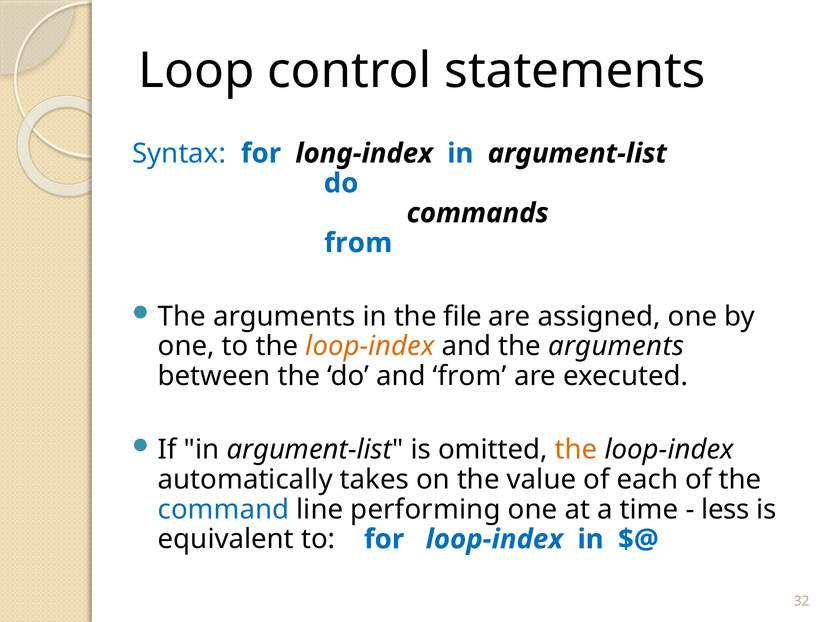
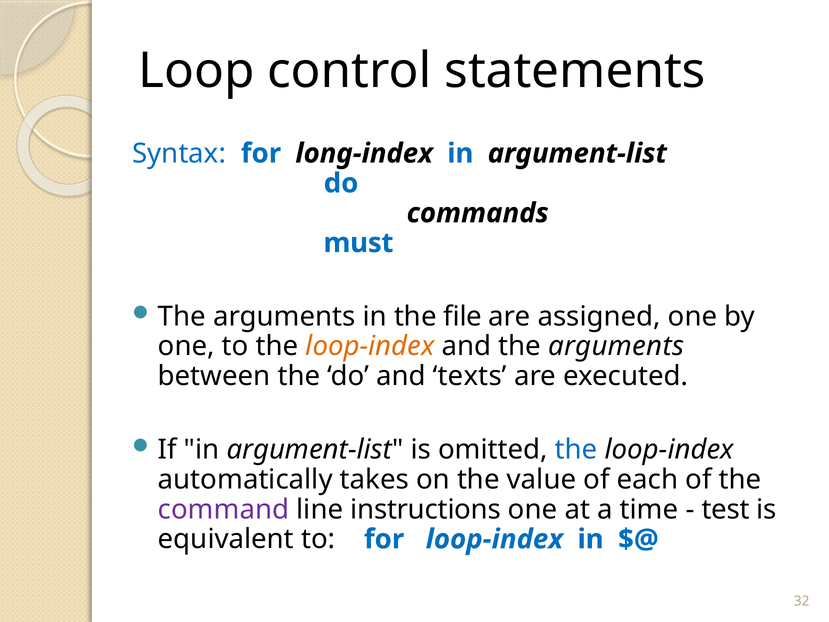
from at (358, 243): from -> must
and from: from -> texts
the at (576, 450) colour: orange -> blue
command colour: blue -> purple
performing: performing -> instructions
less: less -> test
